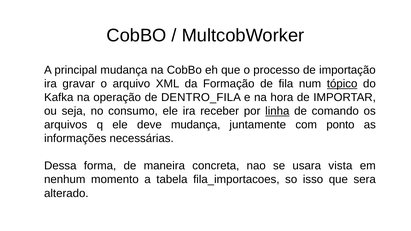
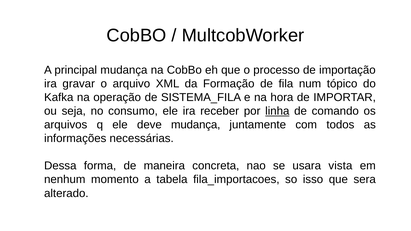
tópico underline: present -> none
DENTRO_FILA: DENTRO_FILA -> SISTEMA_FILA
ponto: ponto -> todos
